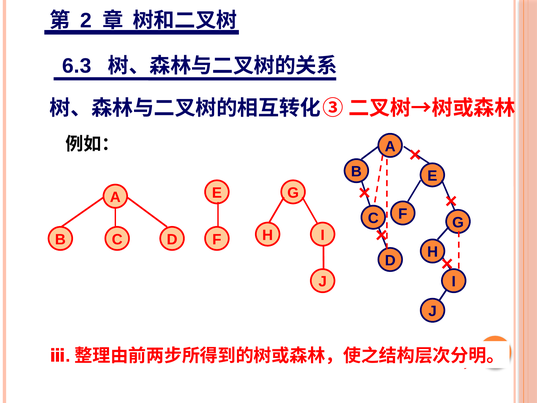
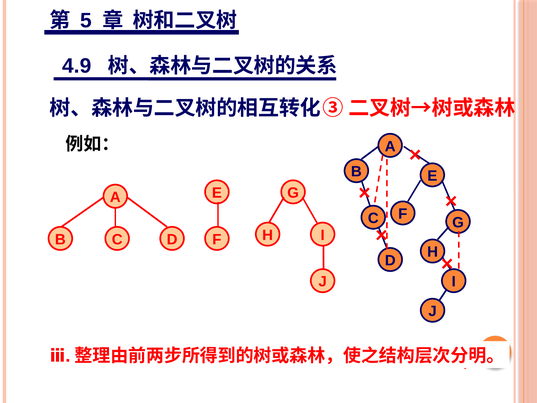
2: 2 -> 5
6.3: 6.3 -> 4.9
